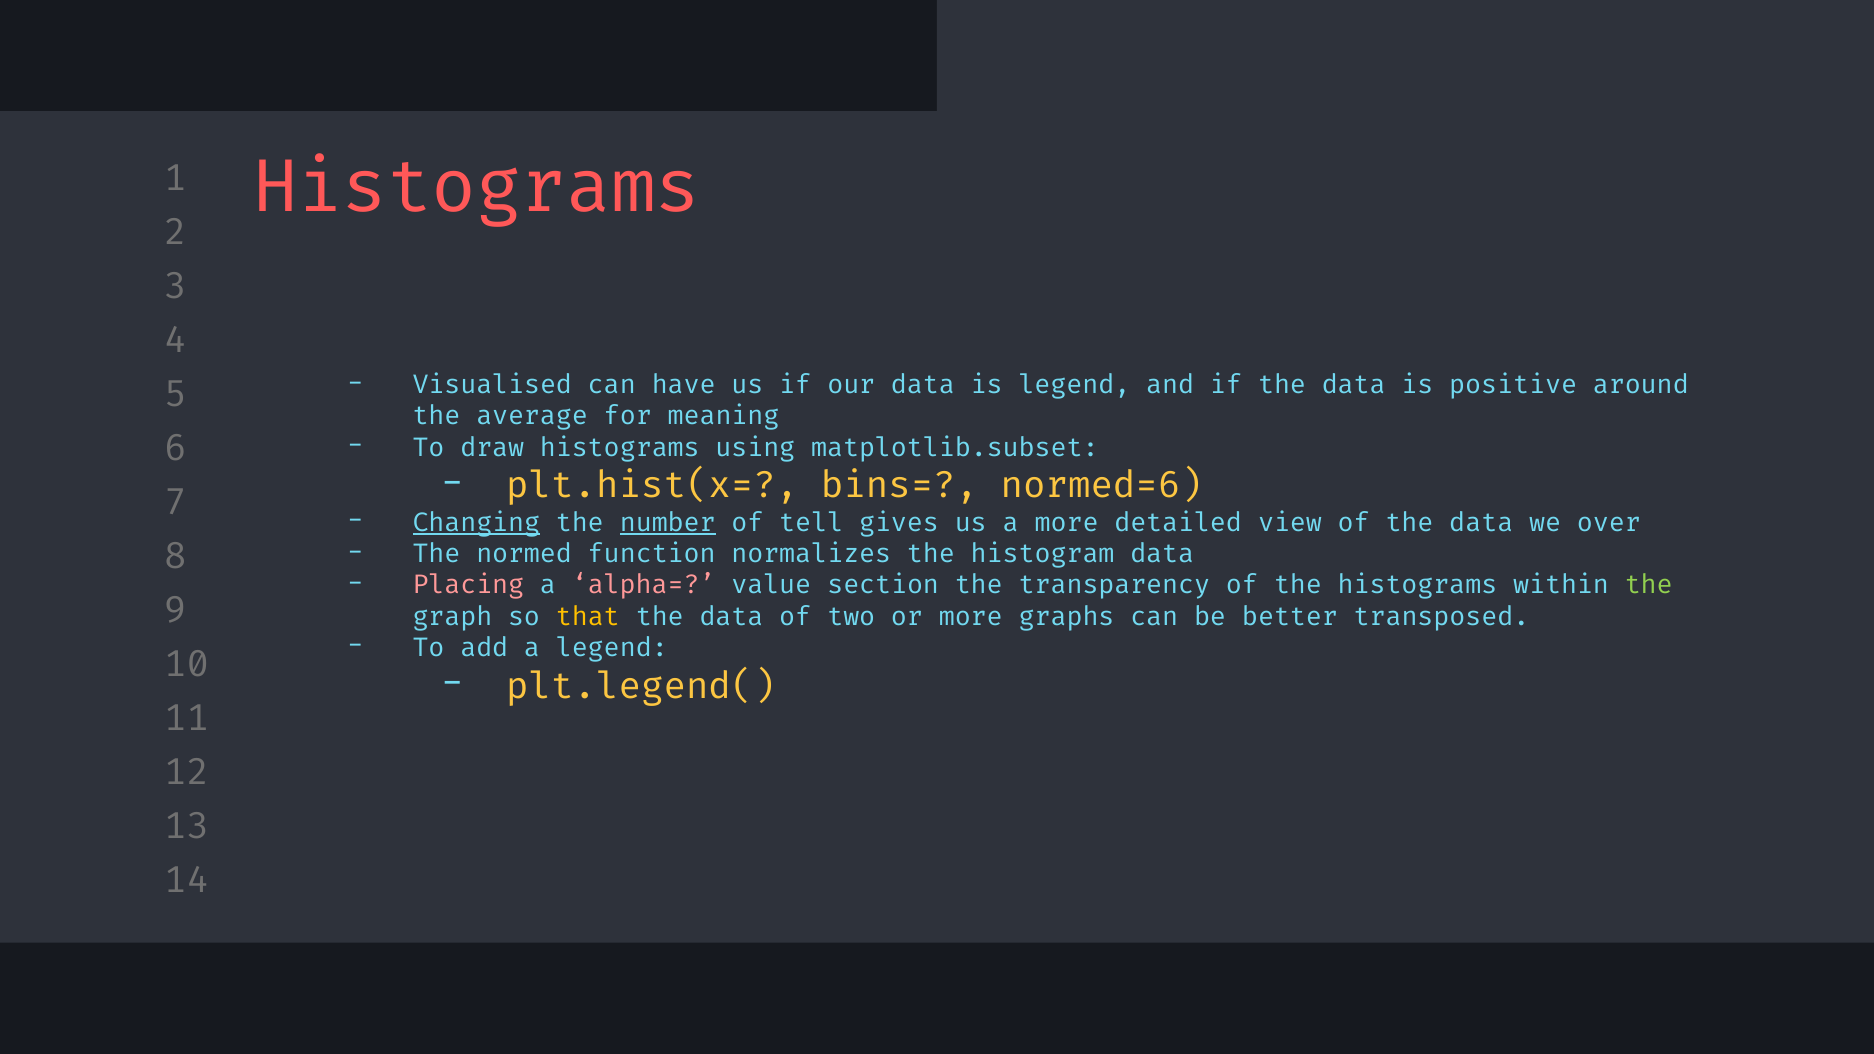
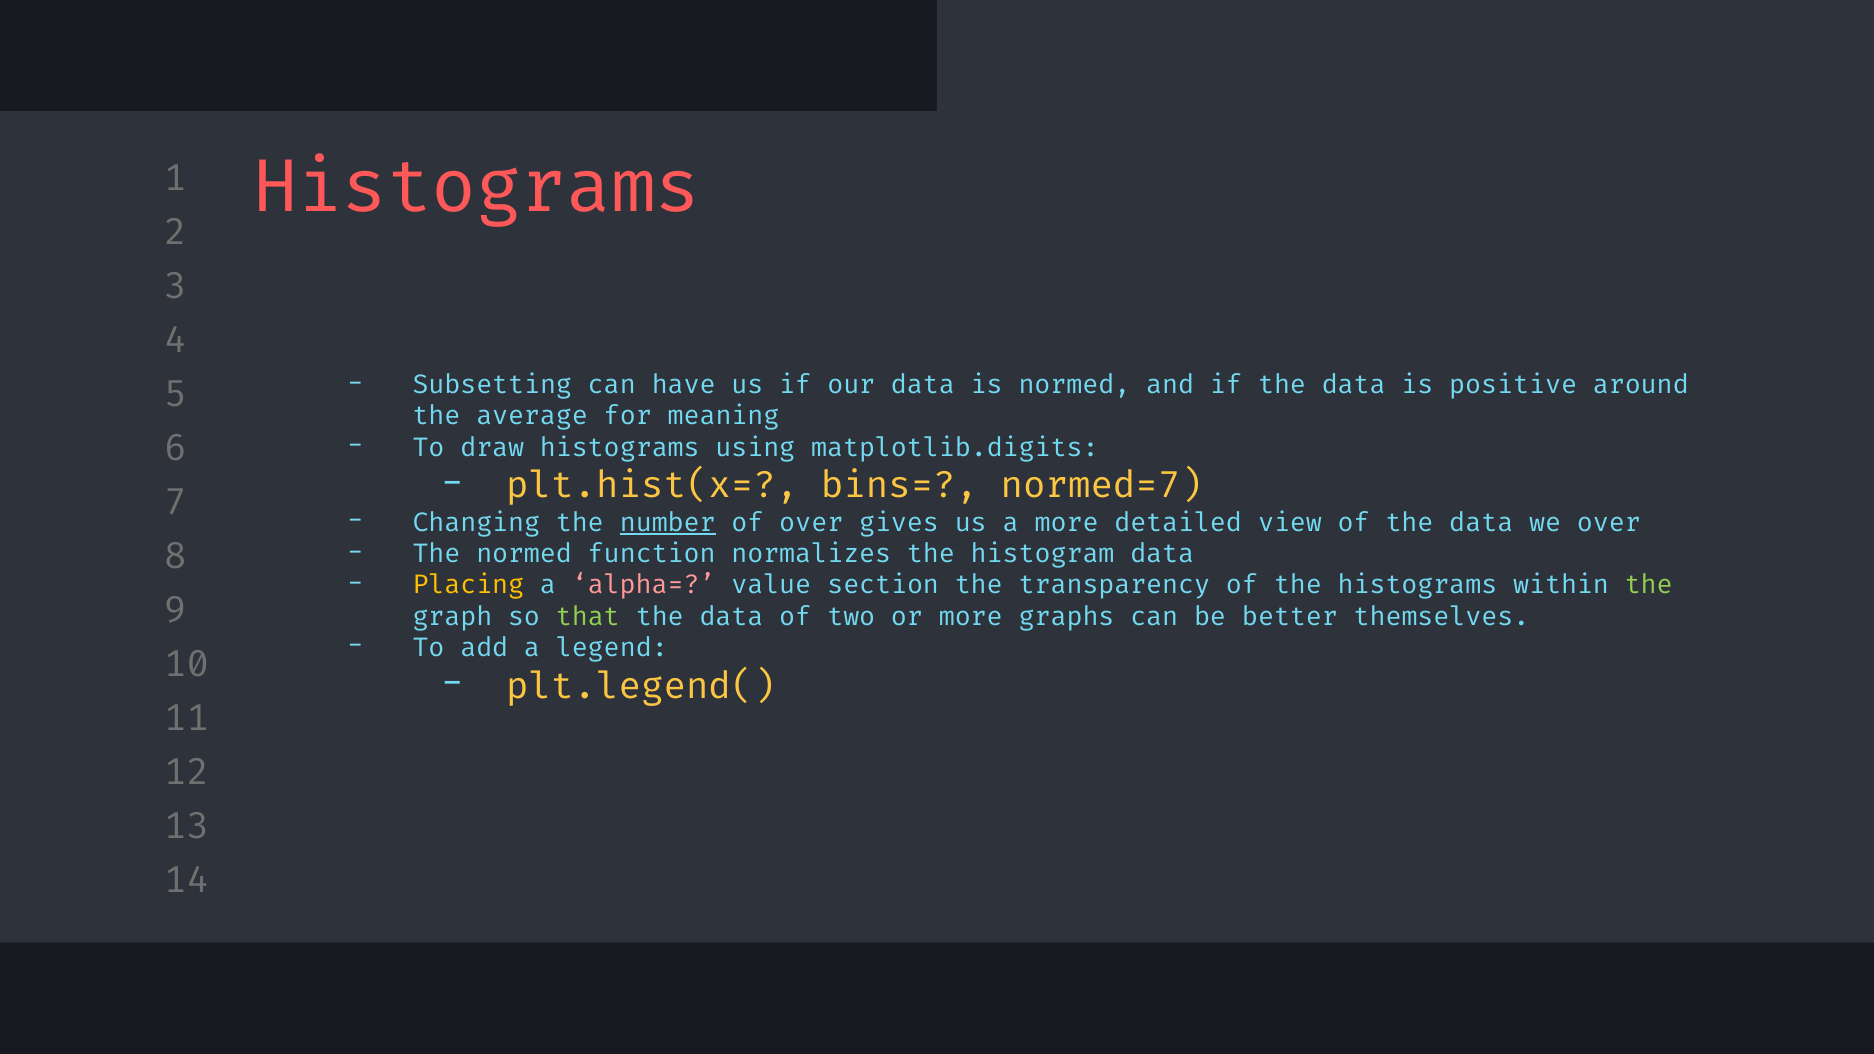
Visualised: Visualised -> Subsetting
is legend: legend -> normed
matplotlib.subset: matplotlib.subset -> matplotlib.digits
normed=6: normed=6 -> normed=7
Changing underline: present -> none
of tell: tell -> over
Placing colour: pink -> yellow
that colour: yellow -> light green
transposed: transposed -> themselves
